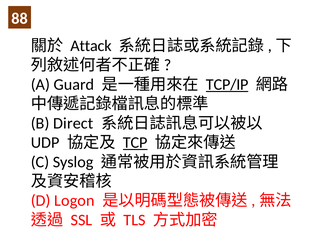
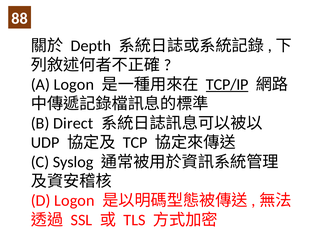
Attack: Attack -> Depth
A Guard: Guard -> Logon
TCP underline: present -> none
